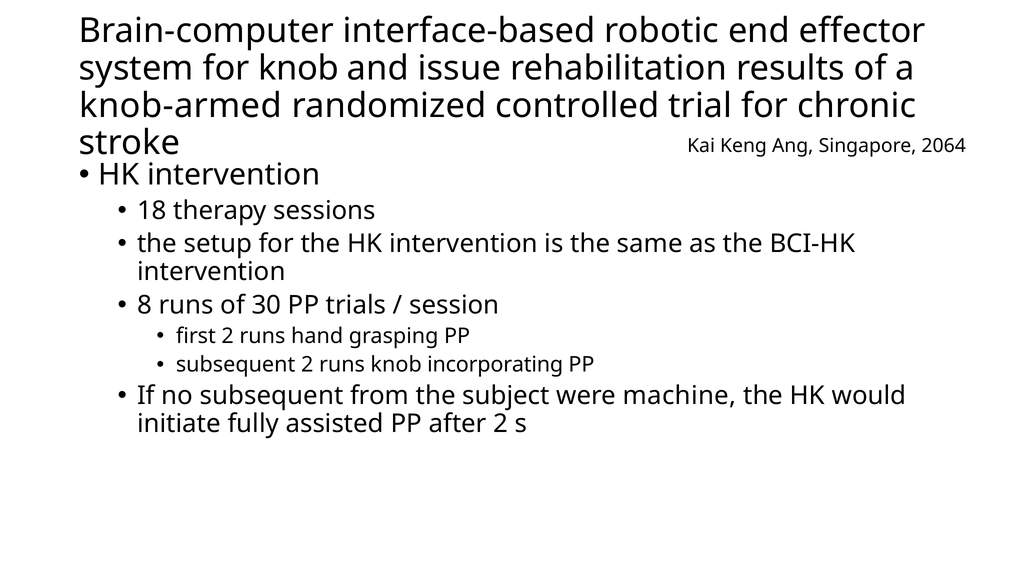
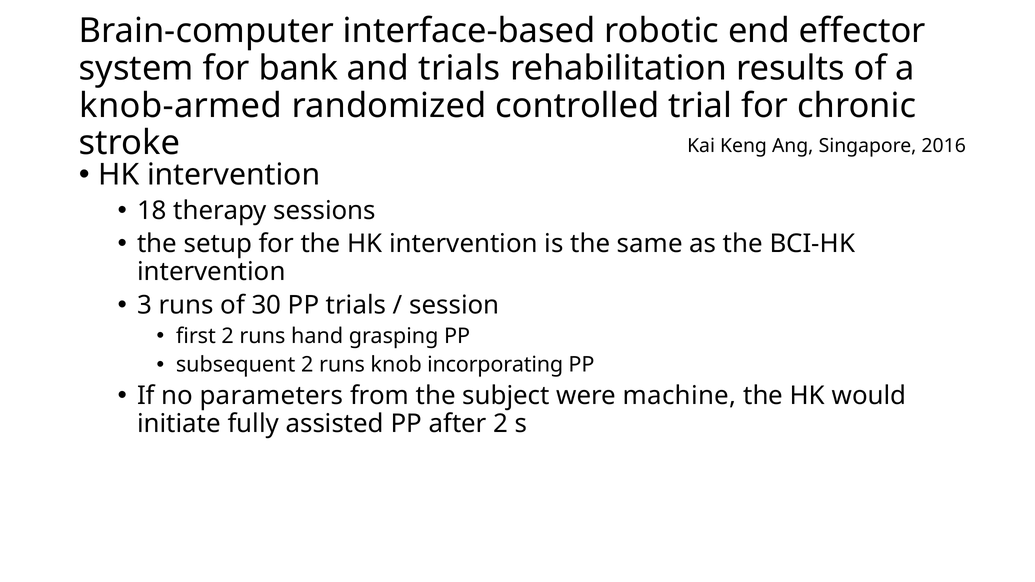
for knob: knob -> bank
and issue: issue -> trials
2064: 2064 -> 2016
8: 8 -> 3
no subsequent: subsequent -> parameters
